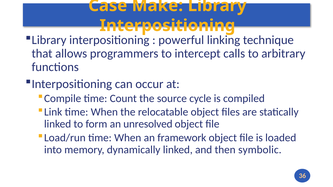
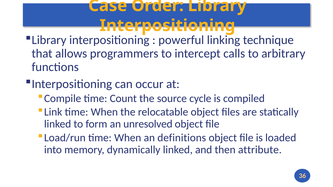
Make: Make -> Order
framework: framework -> definitions
symbolic: symbolic -> attribute
